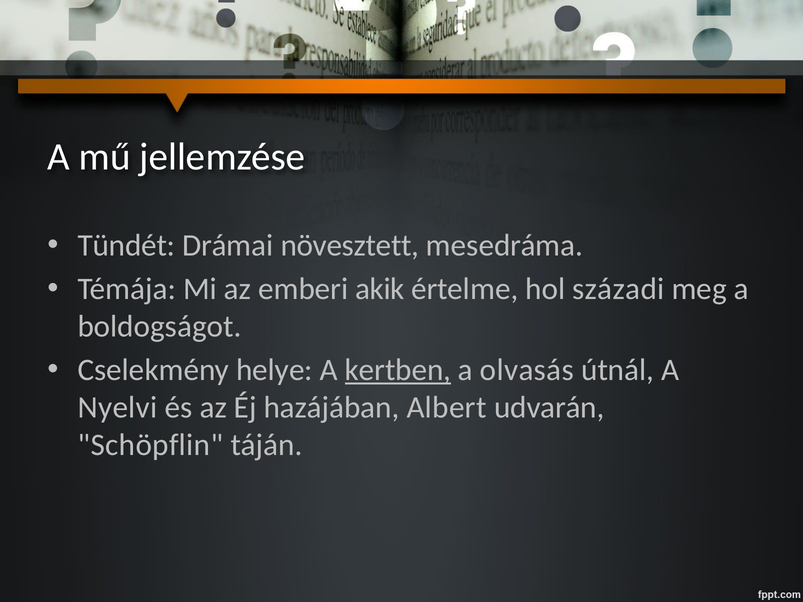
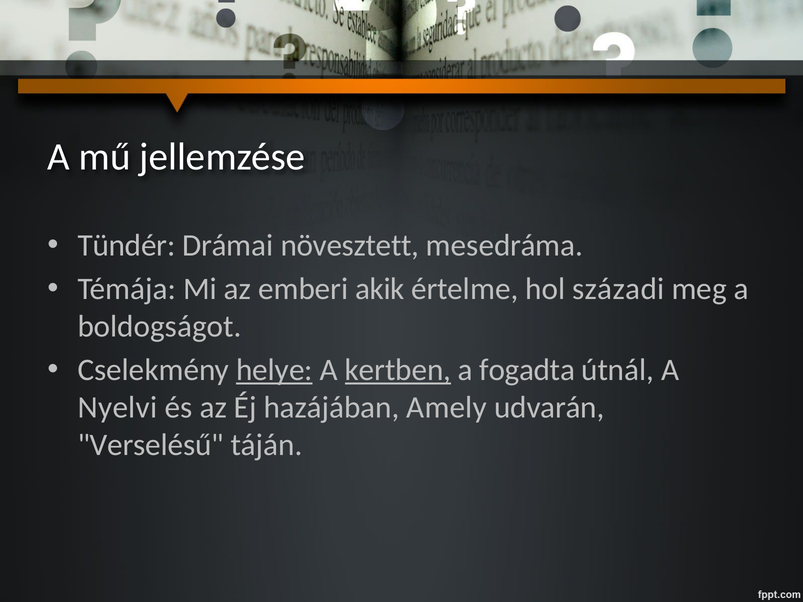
Tündét: Tündét -> Tündér
helye underline: none -> present
olvasás: olvasás -> fogadta
Albert: Albert -> Amely
Schöpflin: Schöpflin -> Verselésű
